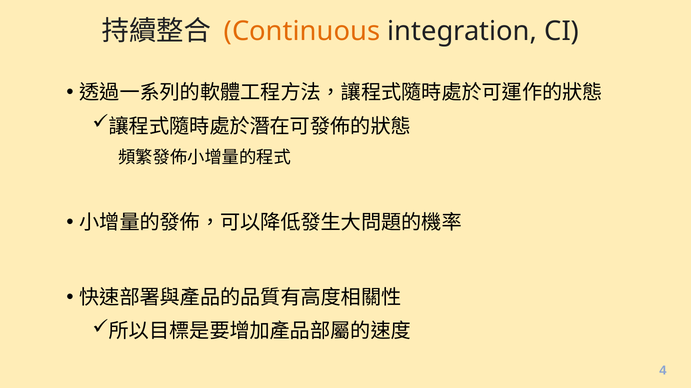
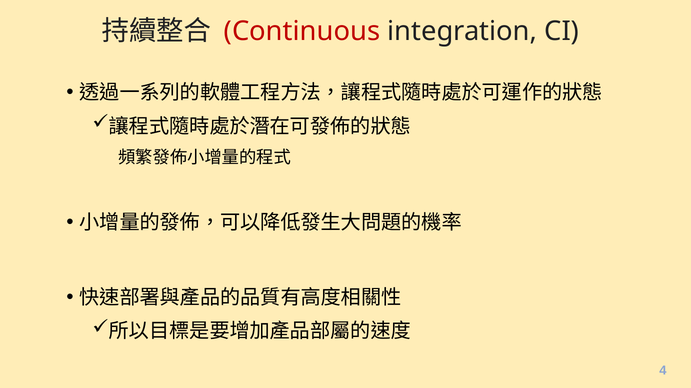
Continuous colour: orange -> red
